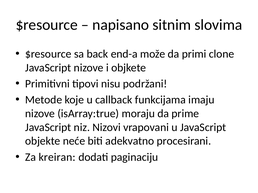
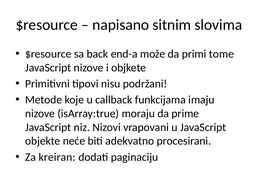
clone: clone -> tome
